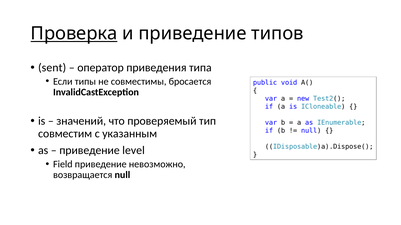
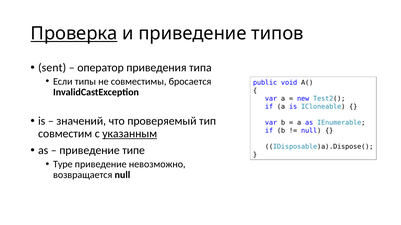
указанным underline: none -> present
level: level -> типе
Field: Field -> Type
